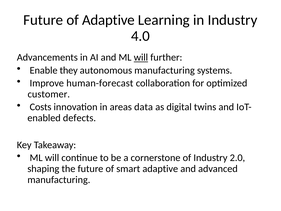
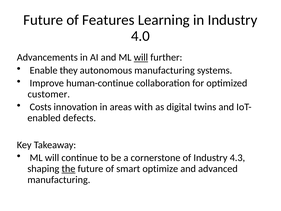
of Adaptive: Adaptive -> Features
human-forecast: human-forecast -> human-continue
data: data -> with
2.0: 2.0 -> 4.3
the underline: none -> present
smart adaptive: adaptive -> optimize
